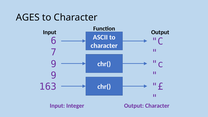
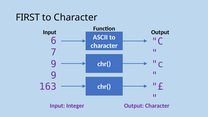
AGES: AGES -> FIRST
